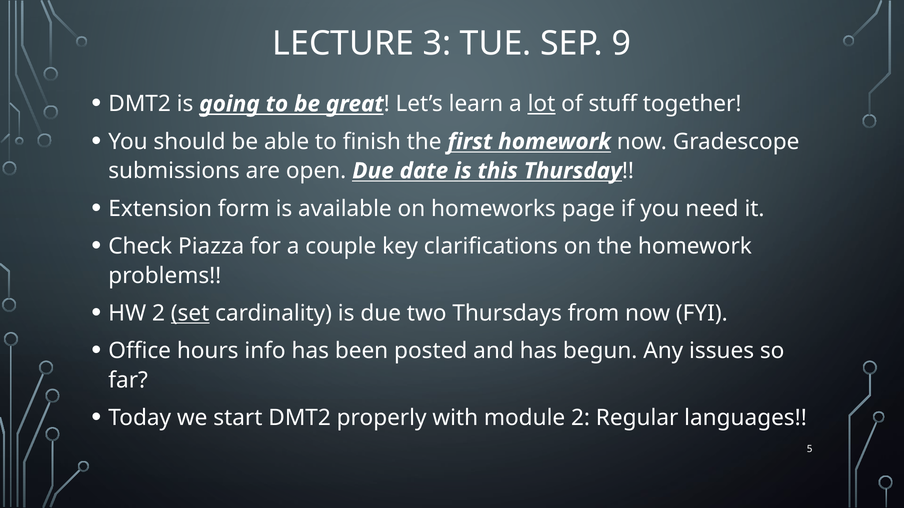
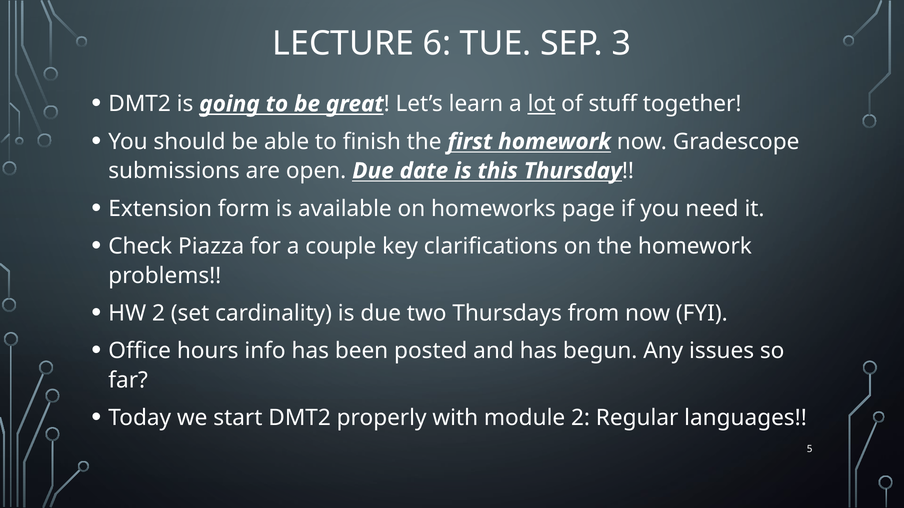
3: 3 -> 6
9: 9 -> 3
set underline: present -> none
